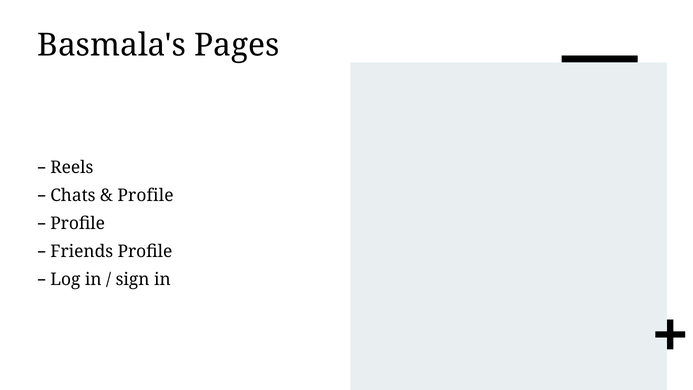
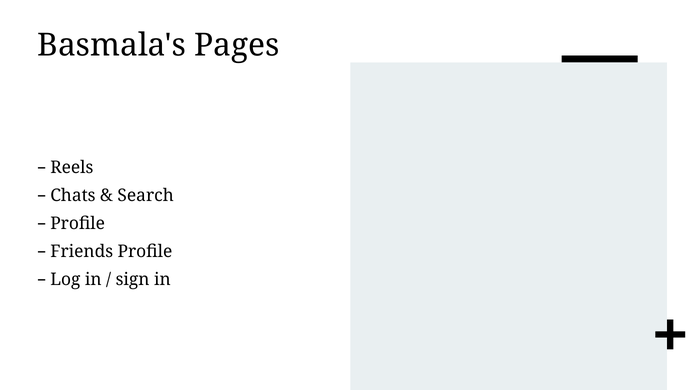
Profile at (146, 195): Profile -> Search
